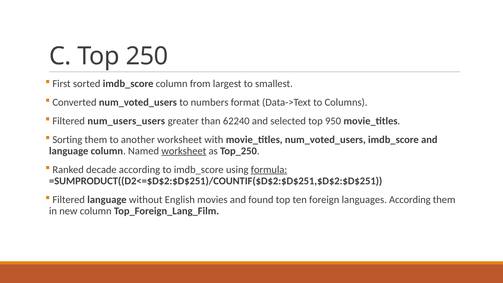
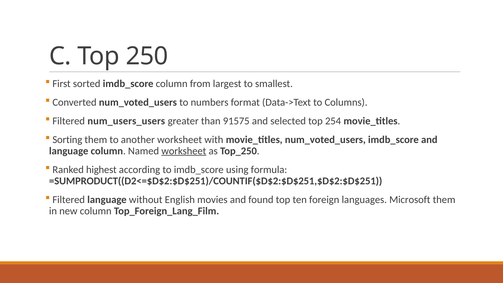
62240: 62240 -> 91575
950: 950 -> 254
decade: decade -> highest
formula underline: present -> none
languages According: According -> Microsoft
